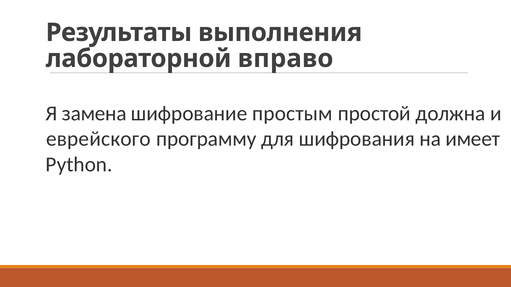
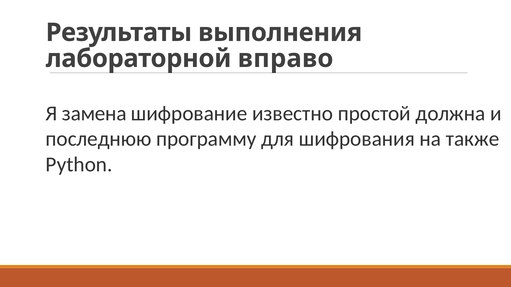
простым: простым -> известно
еврейского: еврейского -> последнюю
имеет: имеет -> также
